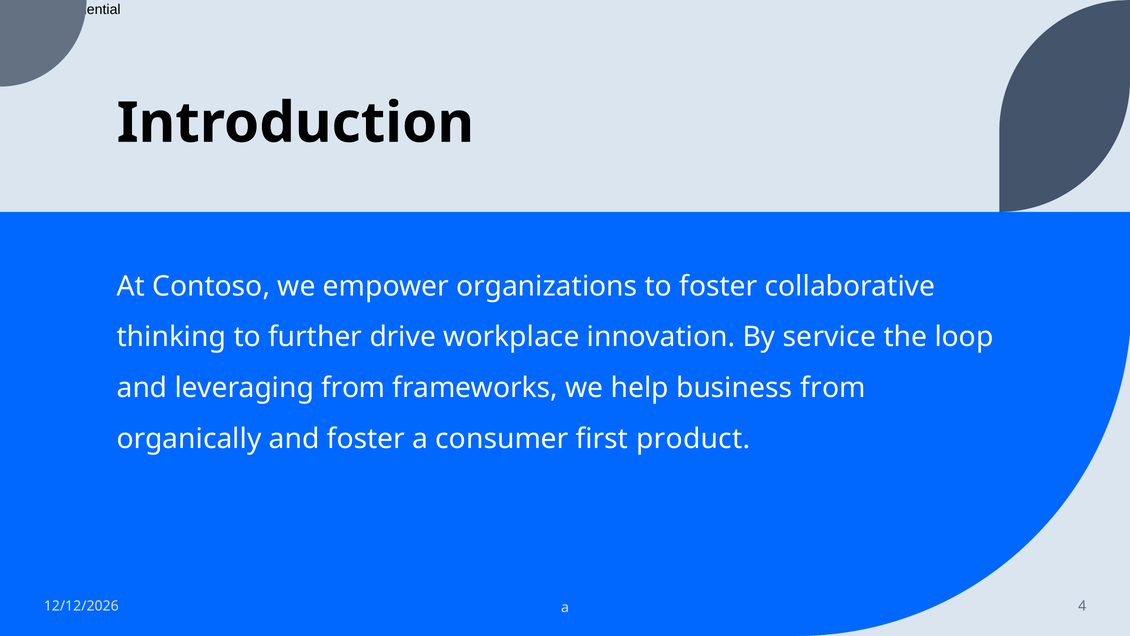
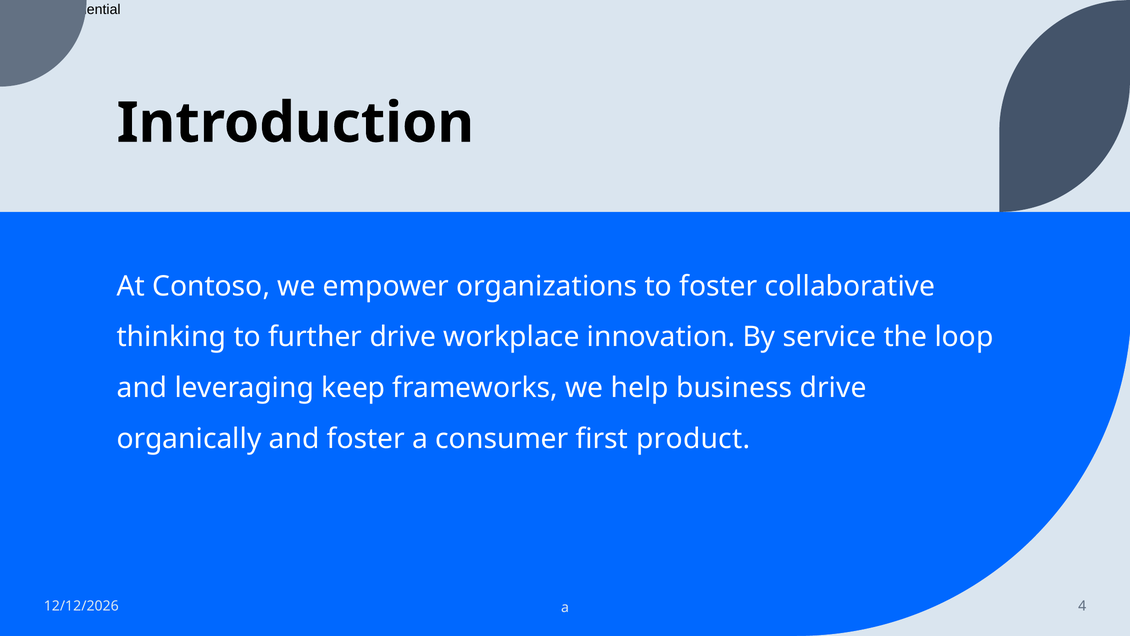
leveraging from: from -> keep
business from: from -> drive
